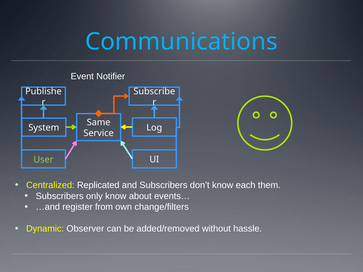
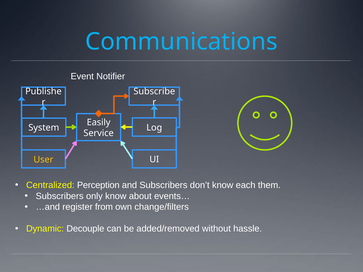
Same: Same -> Easily
User colour: light green -> yellow
Replicated: Replicated -> Perception
Observer: Observer -> Decouple
